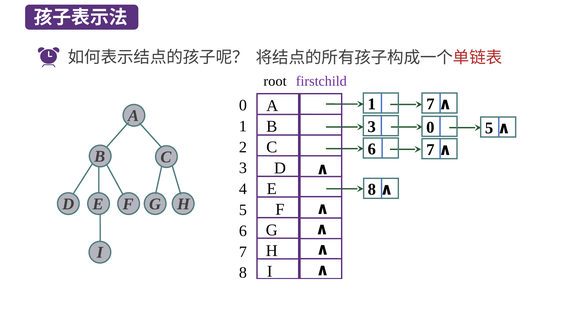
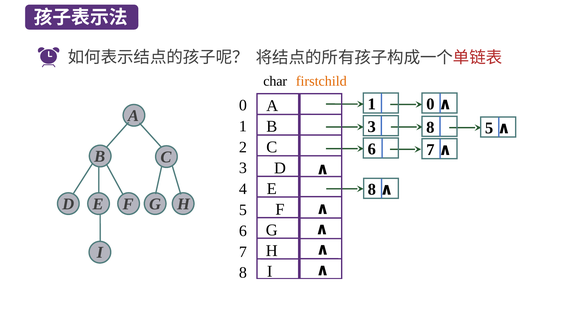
root: root -> char
firstchild colour: purple -> orange
1 7: 7 -> 0
3 0: 0 -> 8
